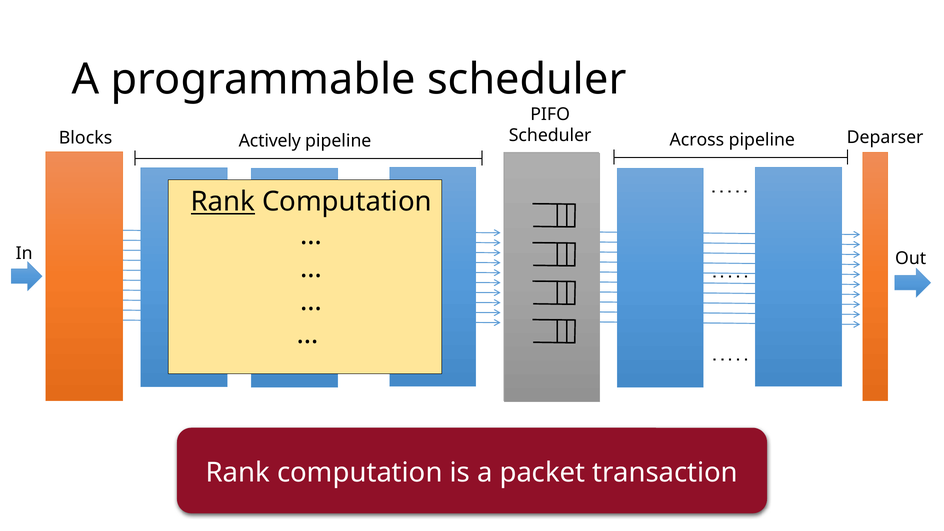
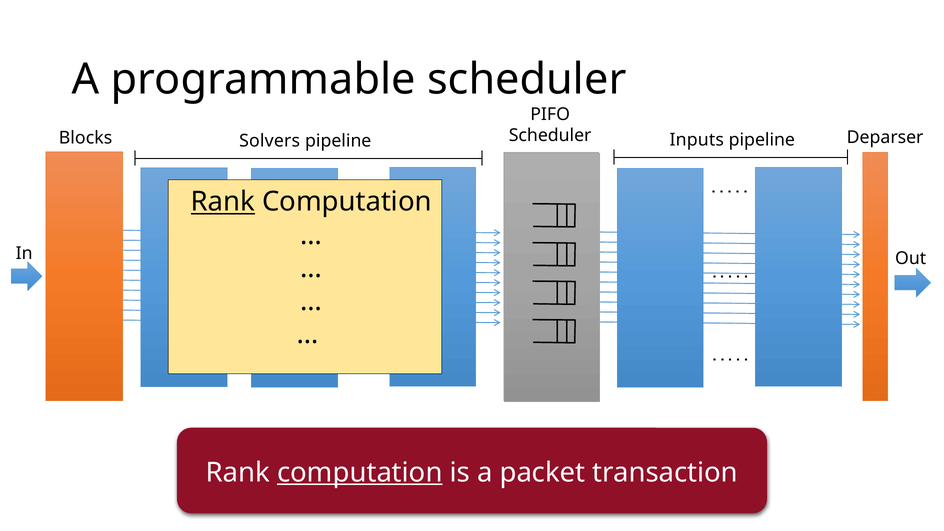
Actively: Actively -> Solvers
Across: Across -> Inputs
computation at (360, 472) underline: none -> present
